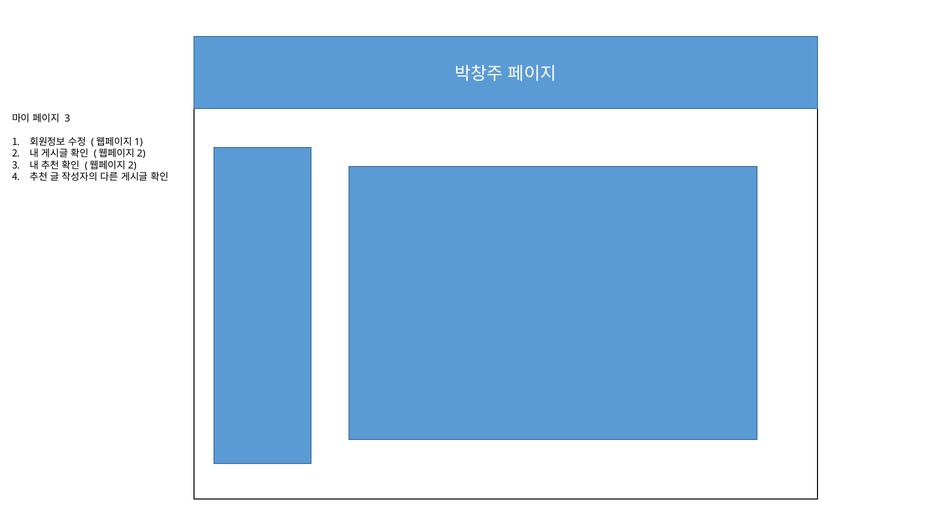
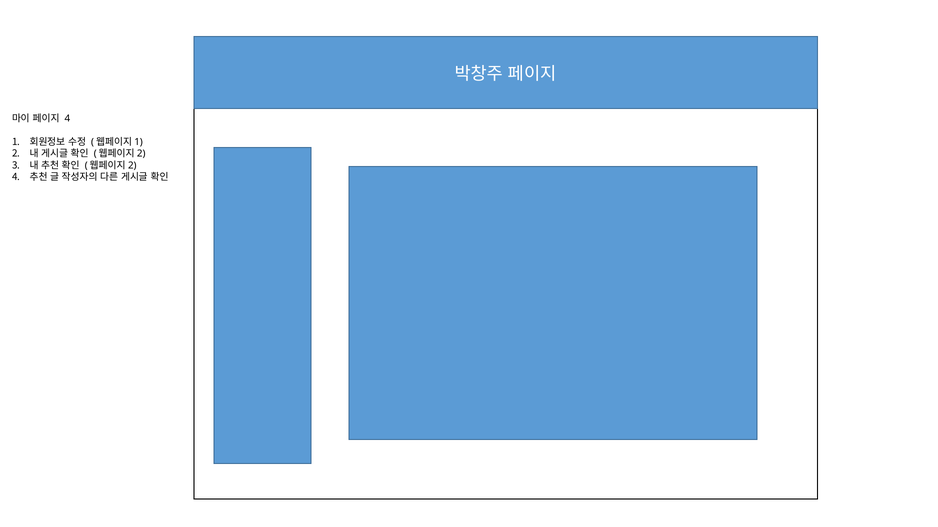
3 at (67, 119): 3 -> 4
